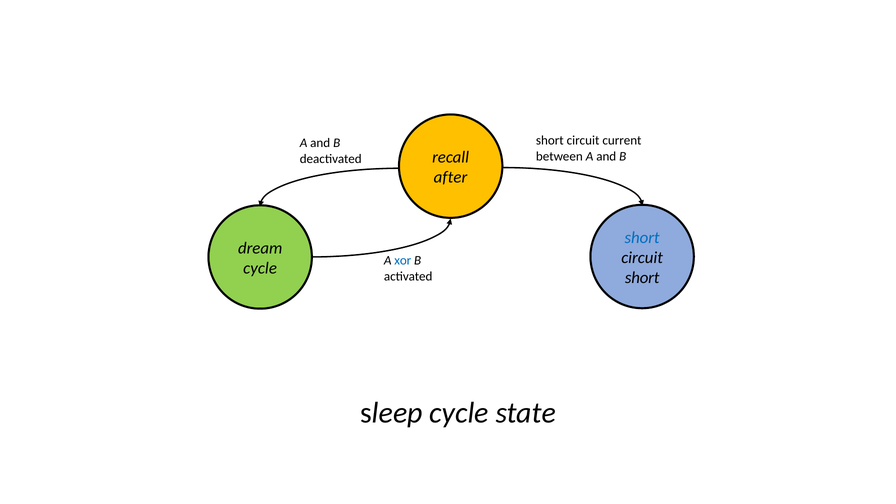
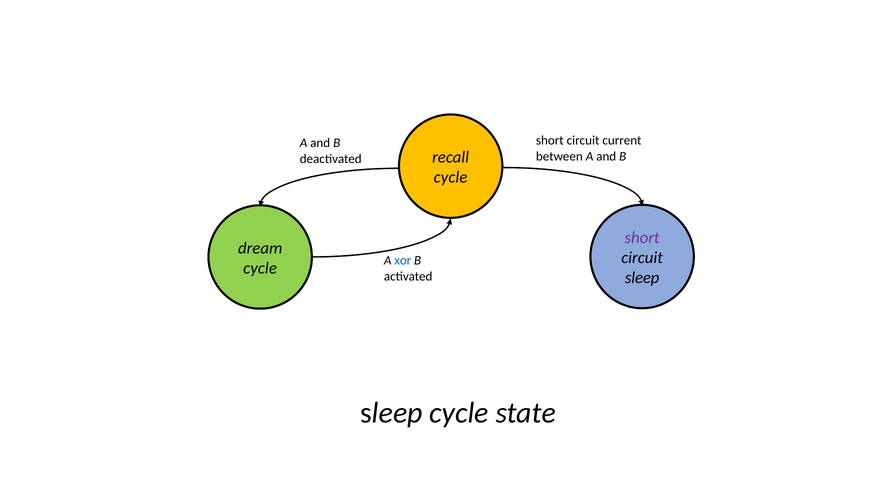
after at (451, 177): after -> cycle
short at (642, 238) colour: blue -> purple
short at (642, 278): short -> sleep
